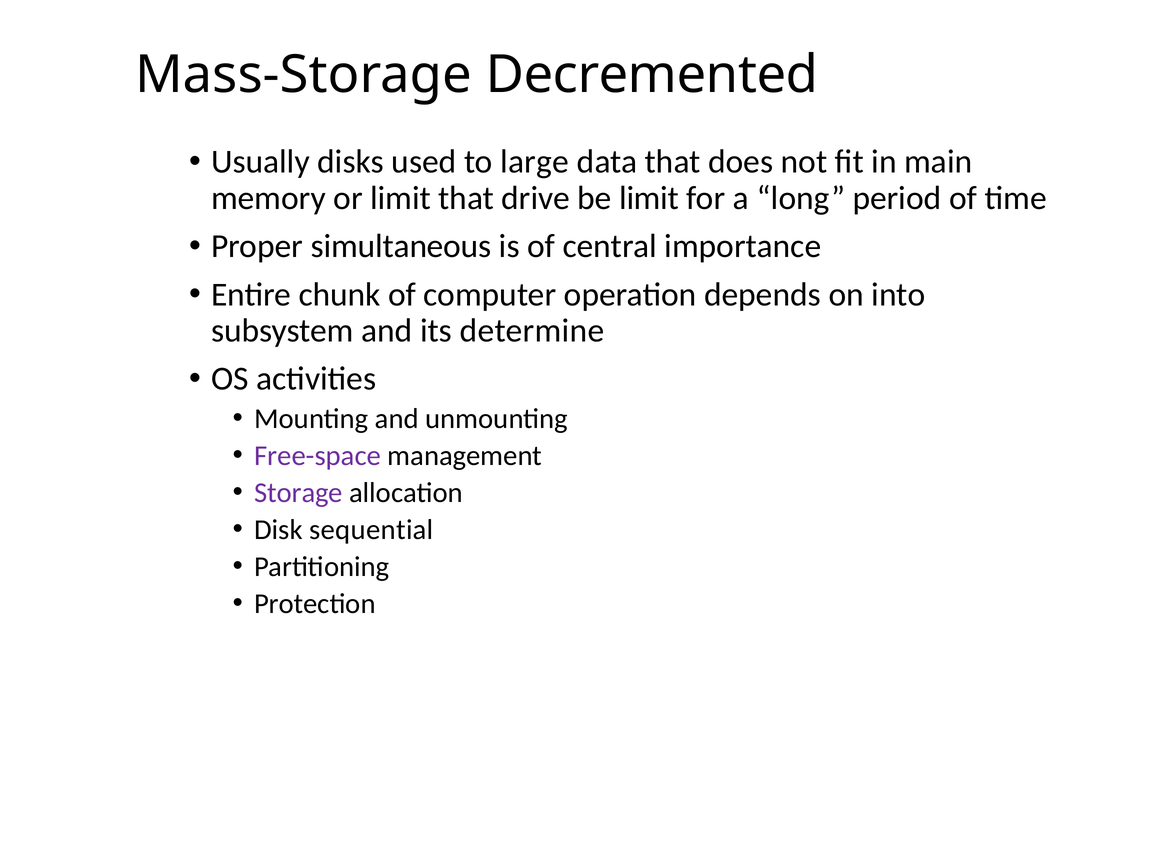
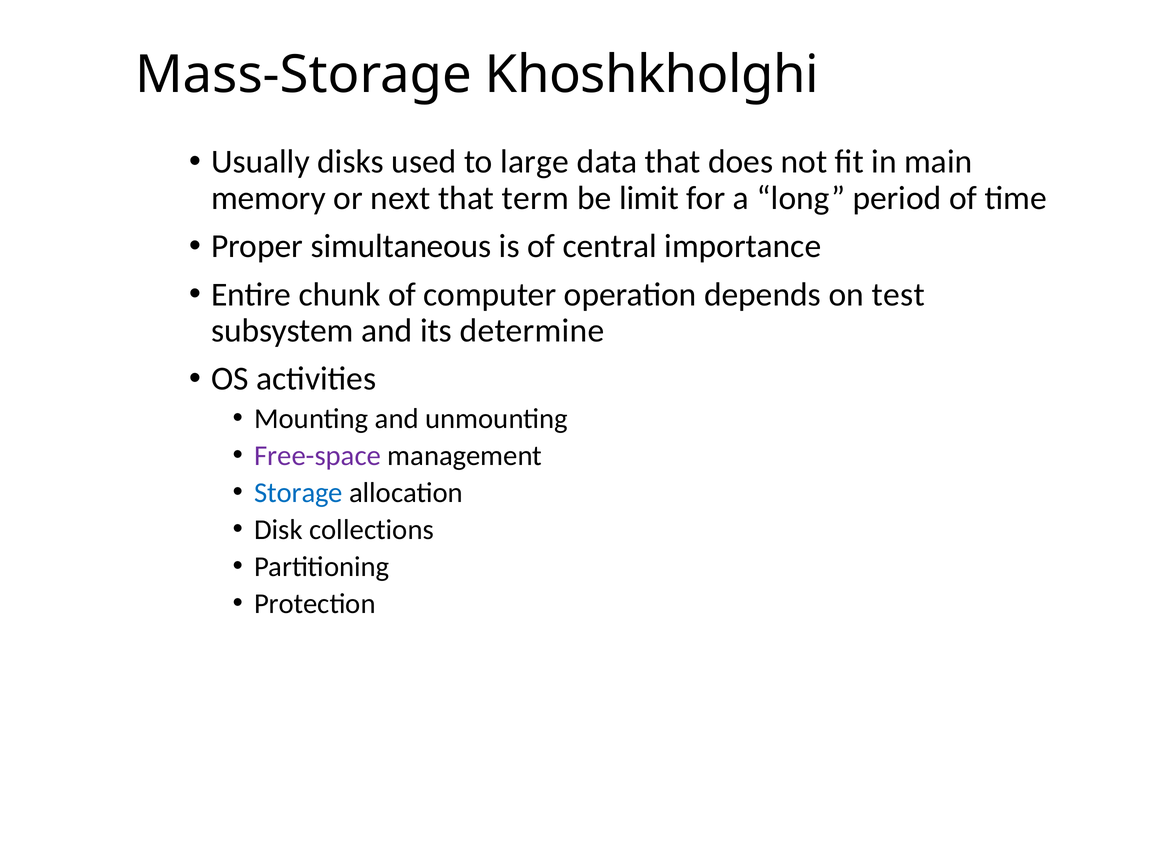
Decremented: Decremented -> Khoshkholghi
or limit: limit -> next
drive: drive -> term
into: into -> test
Storage colour: purple -> blue
sequential: sequential -> collections
